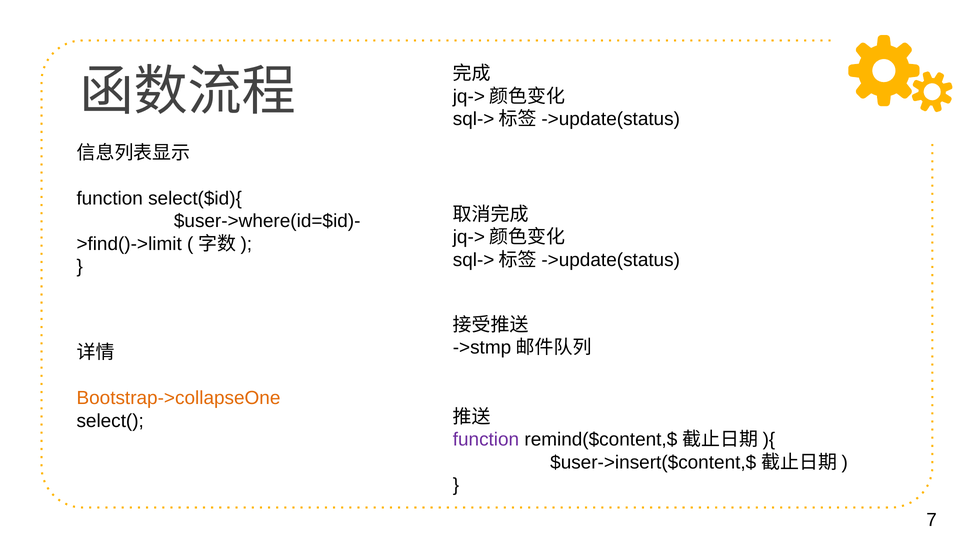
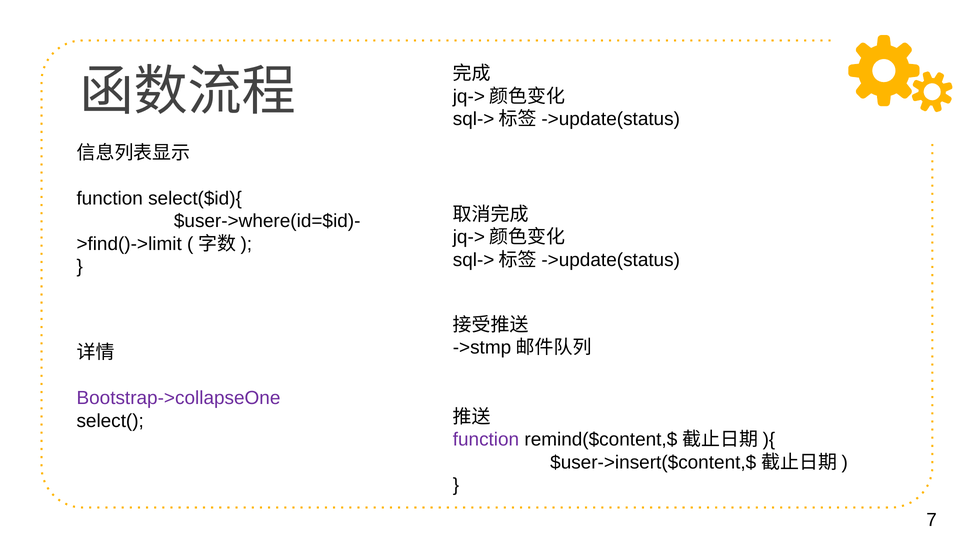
Bootstrap->collapseOne colour: orange -> purple
